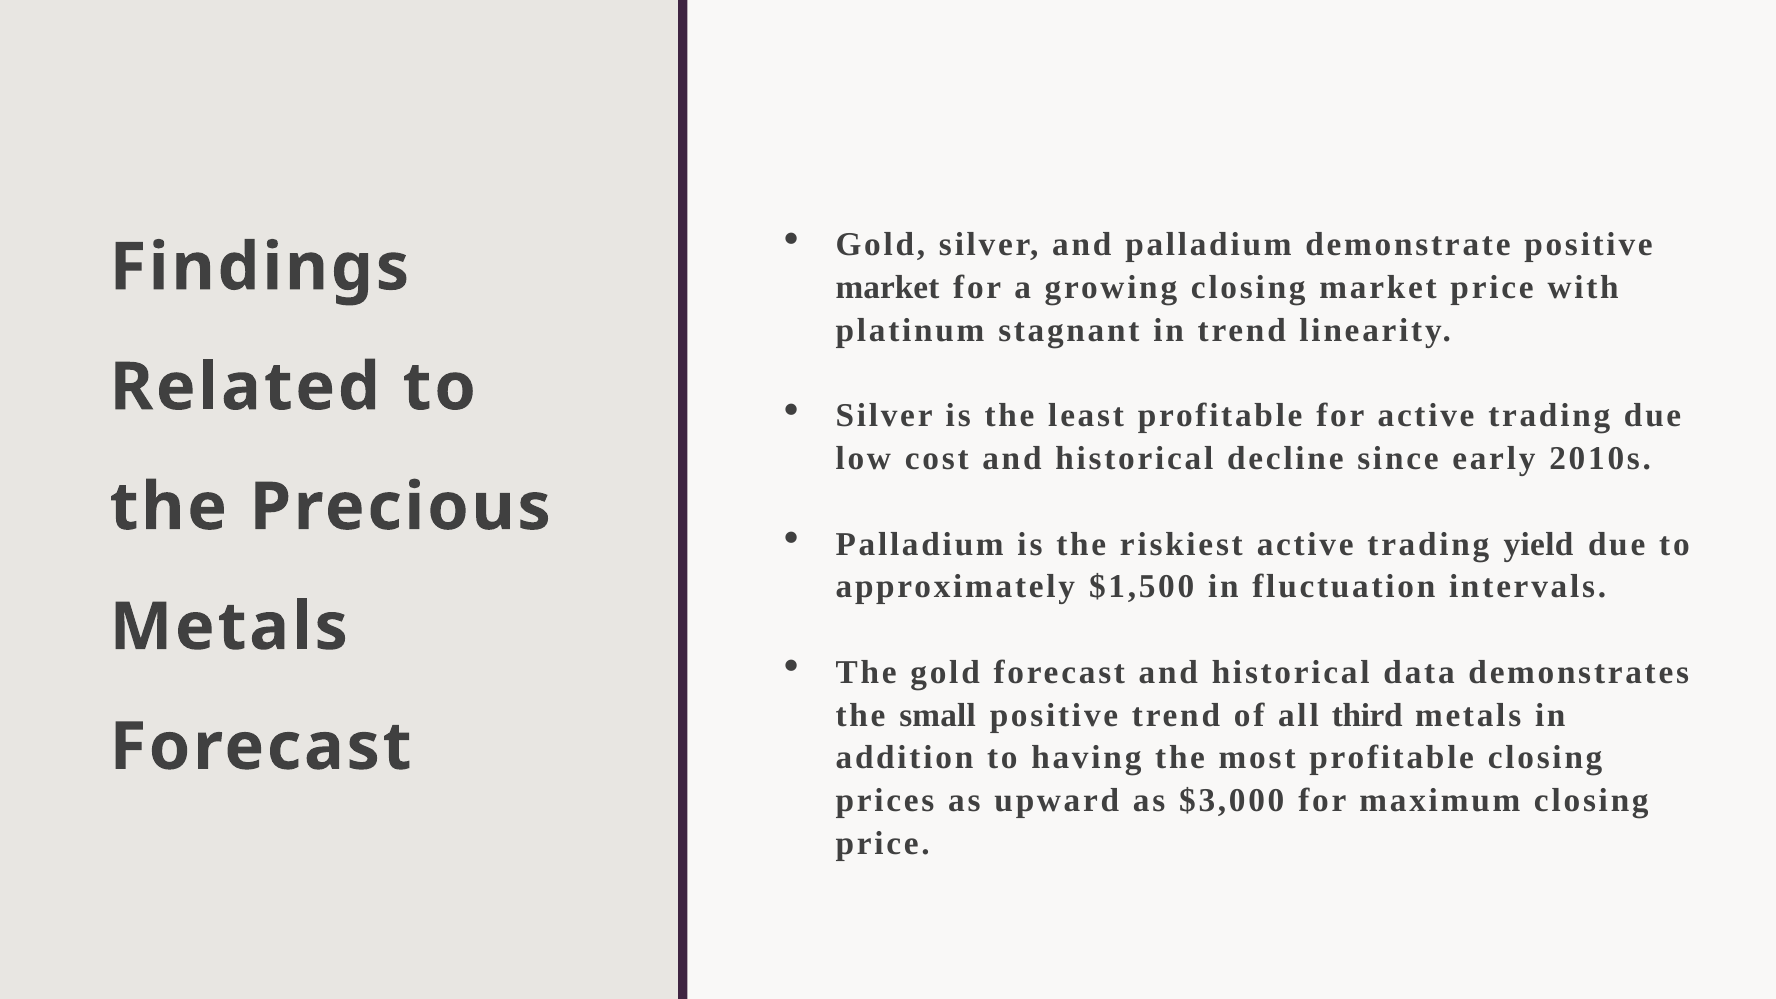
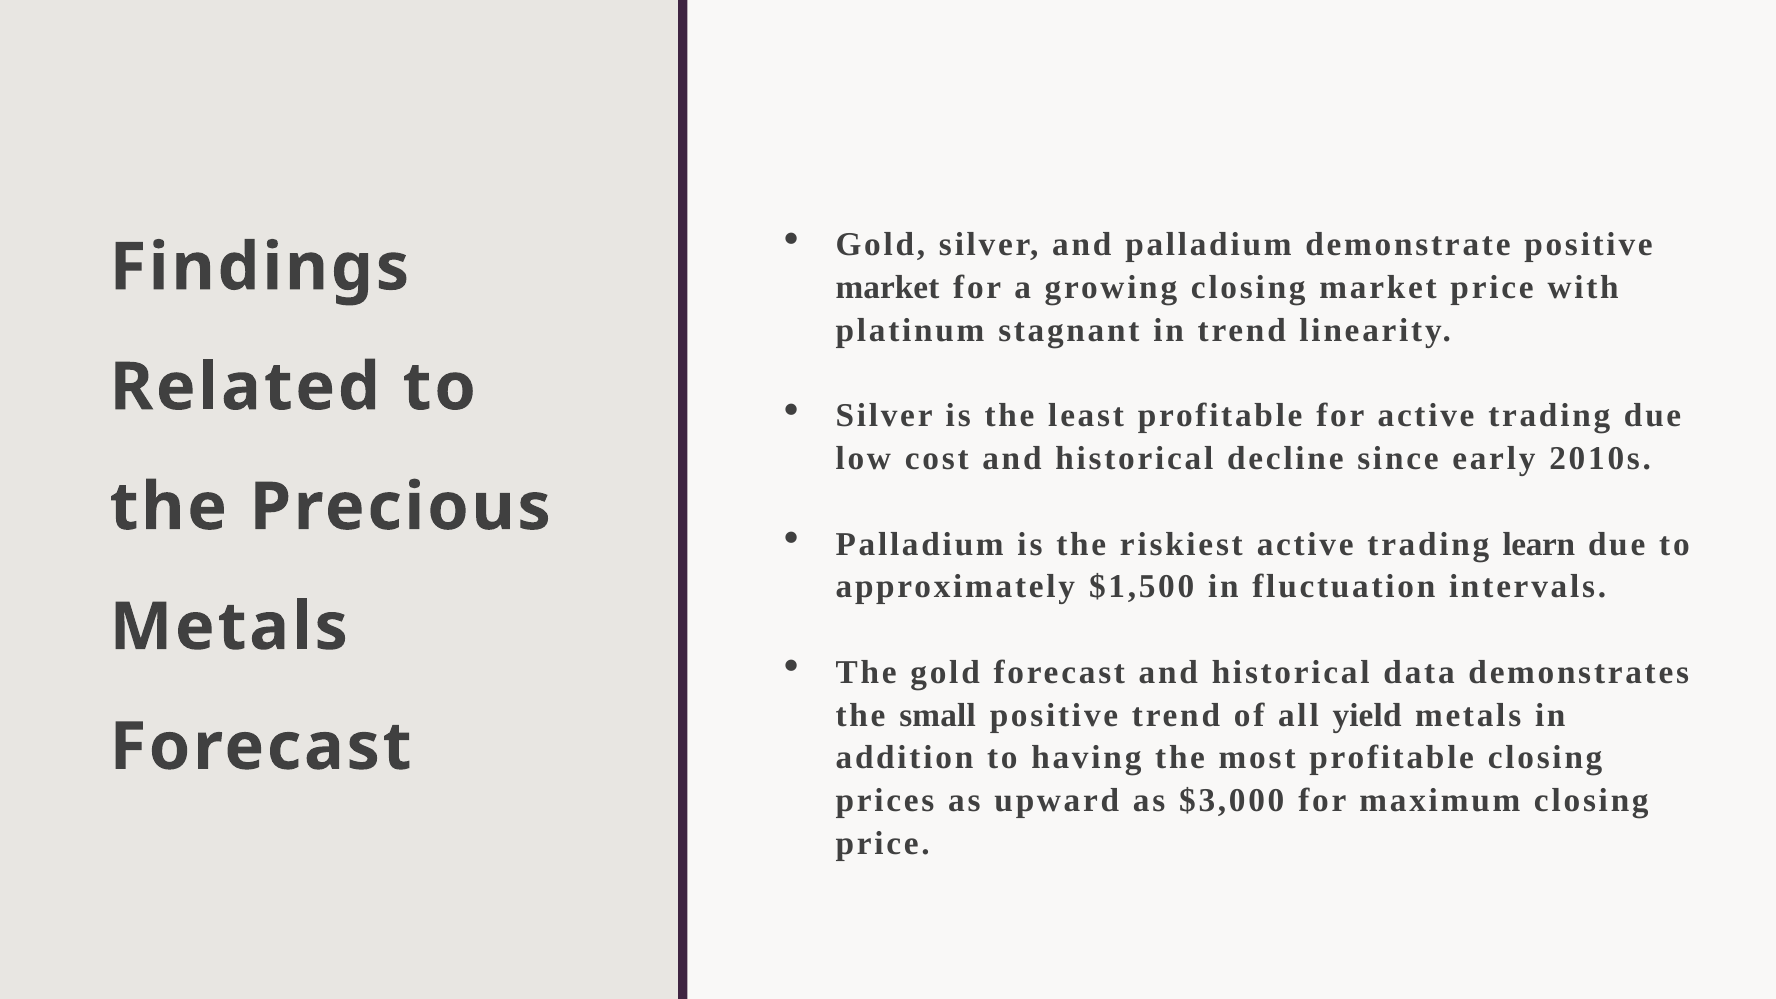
yield: yield -> learn
third: third -> yield
